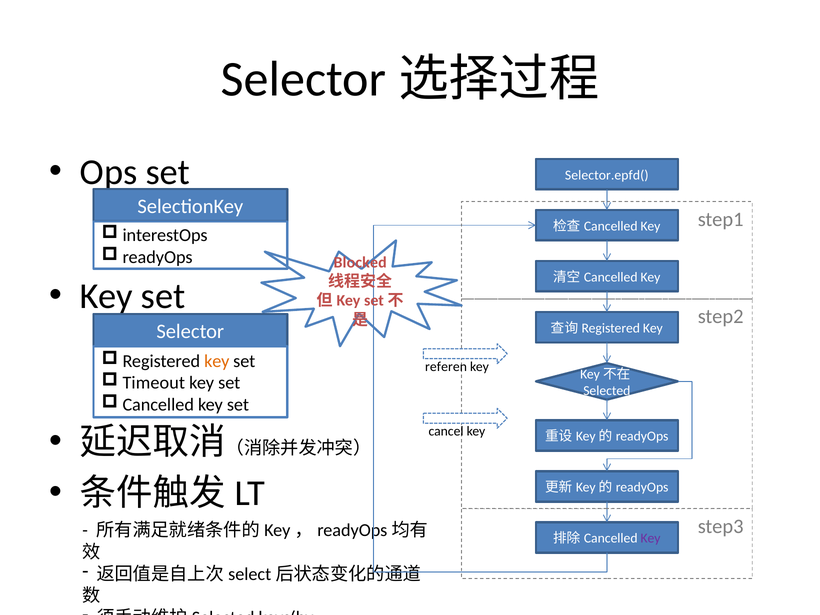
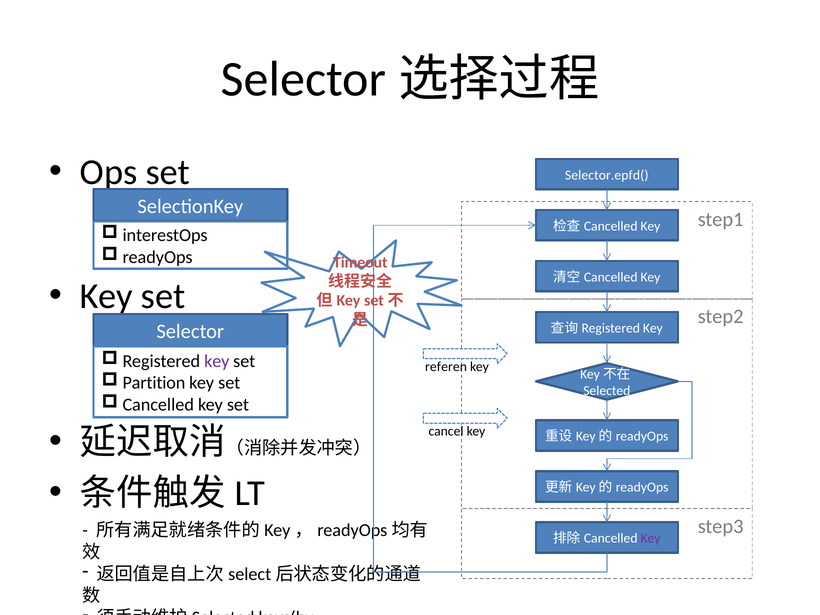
Blocked: Blocked -> Timeout
key at (217, 361) colour: orange -> purple
Timeout: Timeout -> Partition
